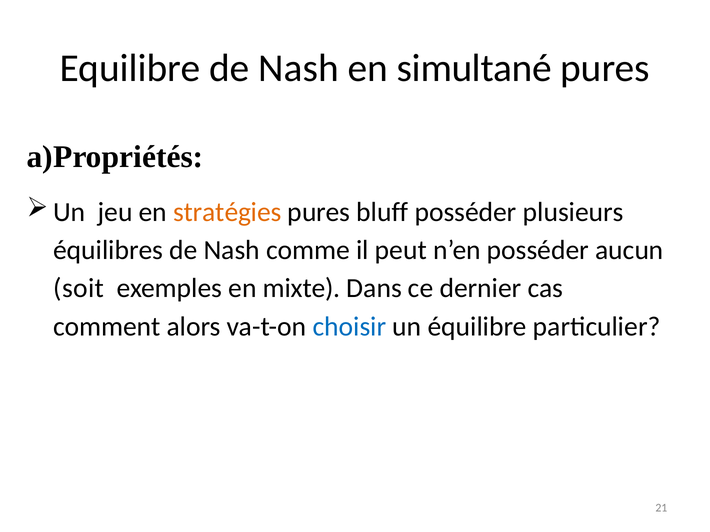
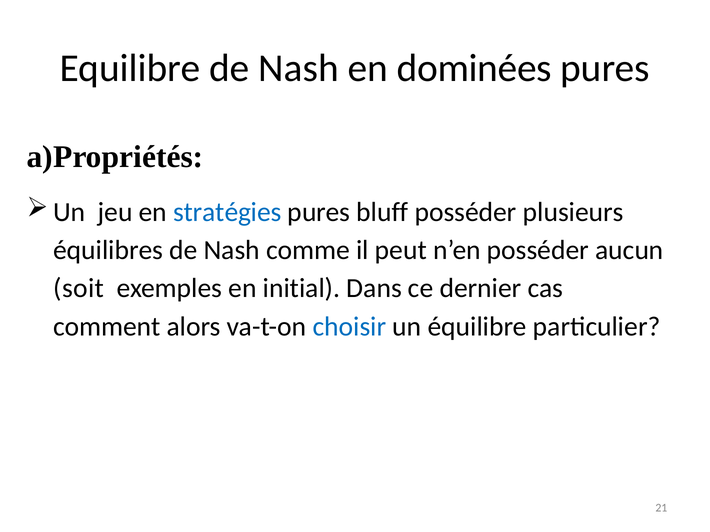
simultané: simultané -> dominées
stratégies colour: orange -> blue
mixte: mixte -> initial
